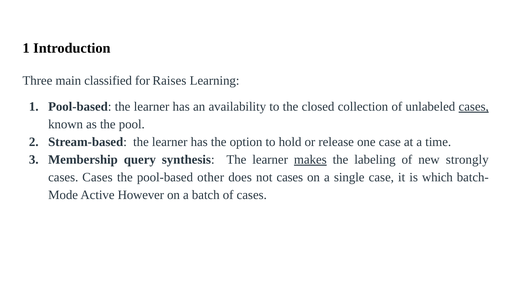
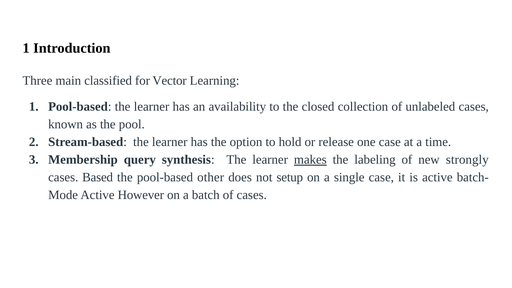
Raises: Raises -> Vector
cases at (474, 107) underline: present -> none
cases Cases: Cases -> Based
not cases: cases -> setup
is which: which -> active
